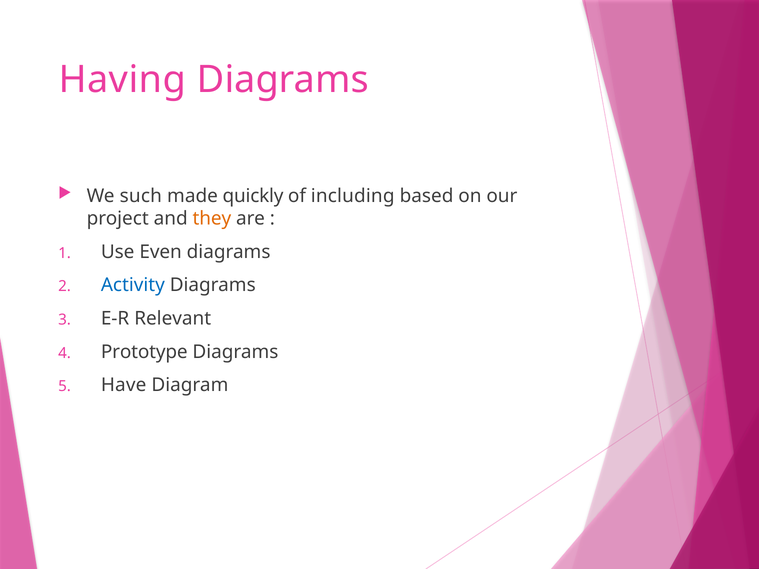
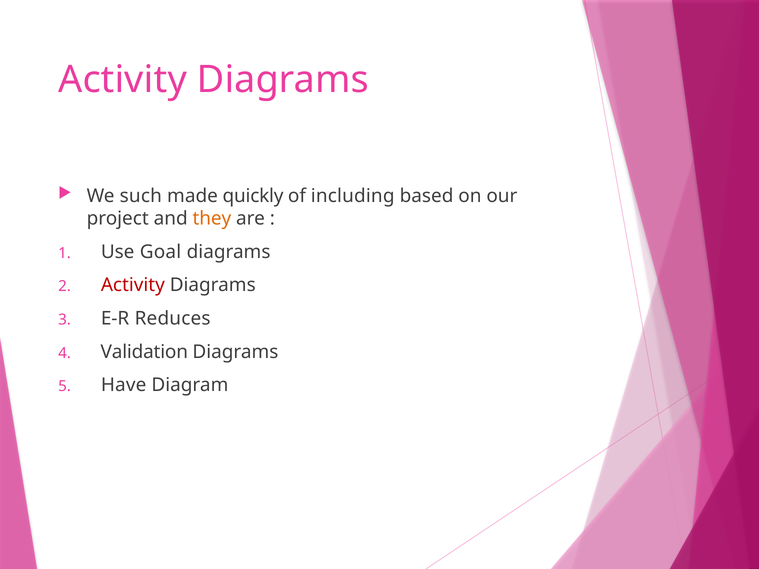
Having at (122, 80): Having -> Activity
Even: Even -> Goal
Activity at (133, 285) colour: blue -> red
Relevant: Relevant -> Reduces
Prototype: Prototype -> Validation
